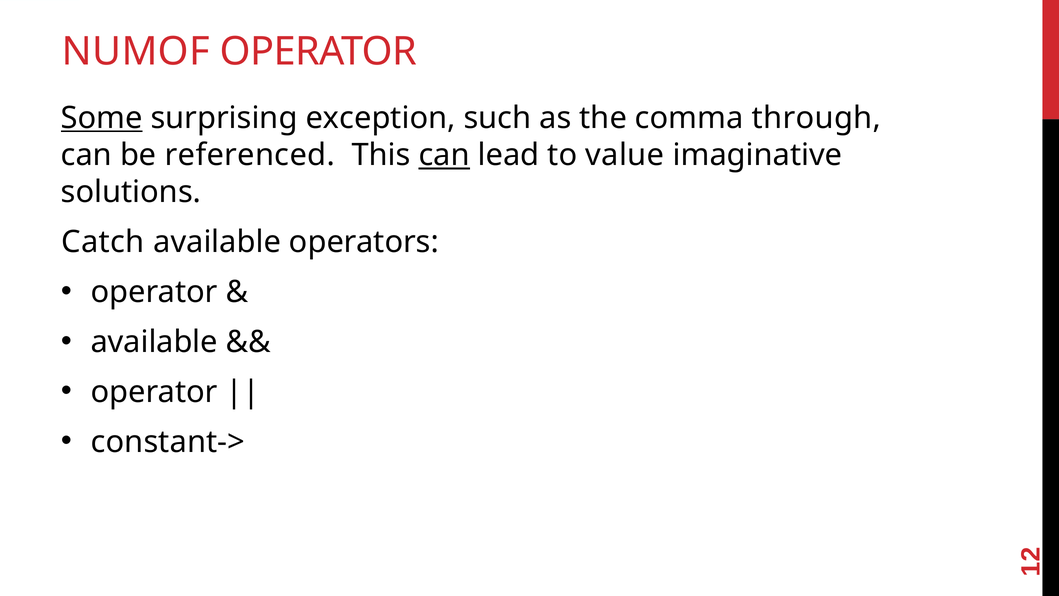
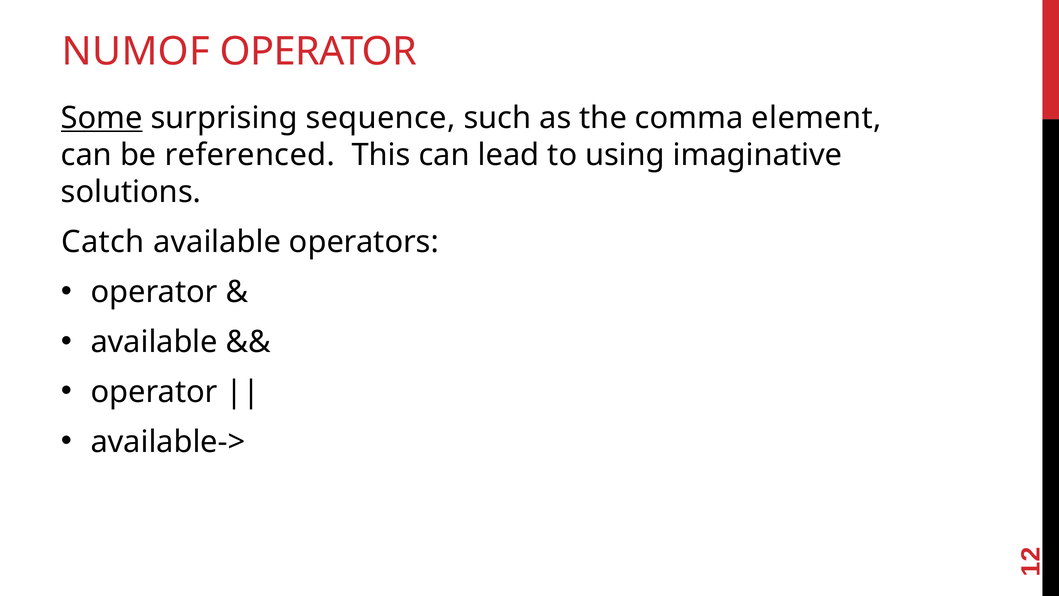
exception: exception -> sequence
through: through -> element
can at (444, 155) underline: present -> none
value: value -> using
constant->: constant-> -> available->
